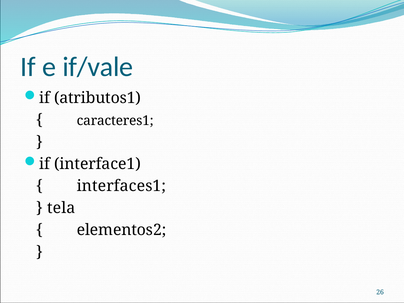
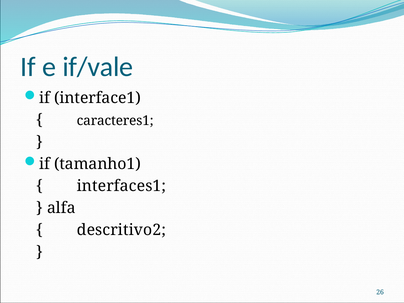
atributos1: atributos1 -> interface1
interface1: interface1 -> tamanho1
tela: tela -> alfa
elementos2: elementos2 -> descritivo2
